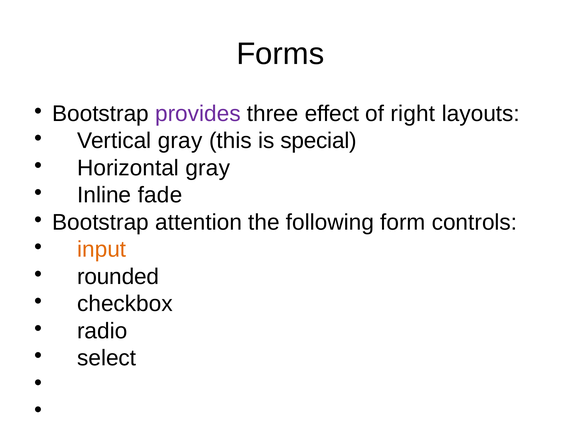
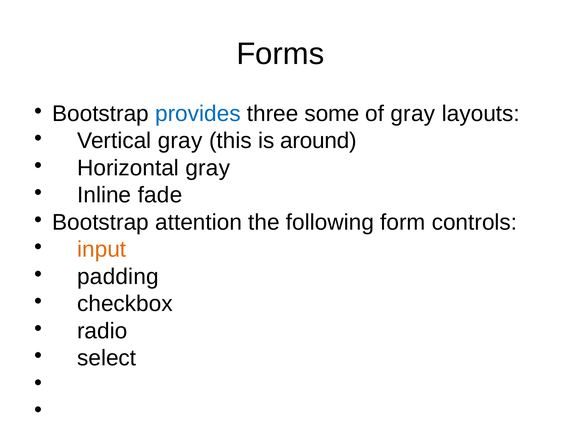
provides colour: purple -> blue
effect: effect -> some
of right: right -> gray
special: special -> around
rounded: rounded -> padding
